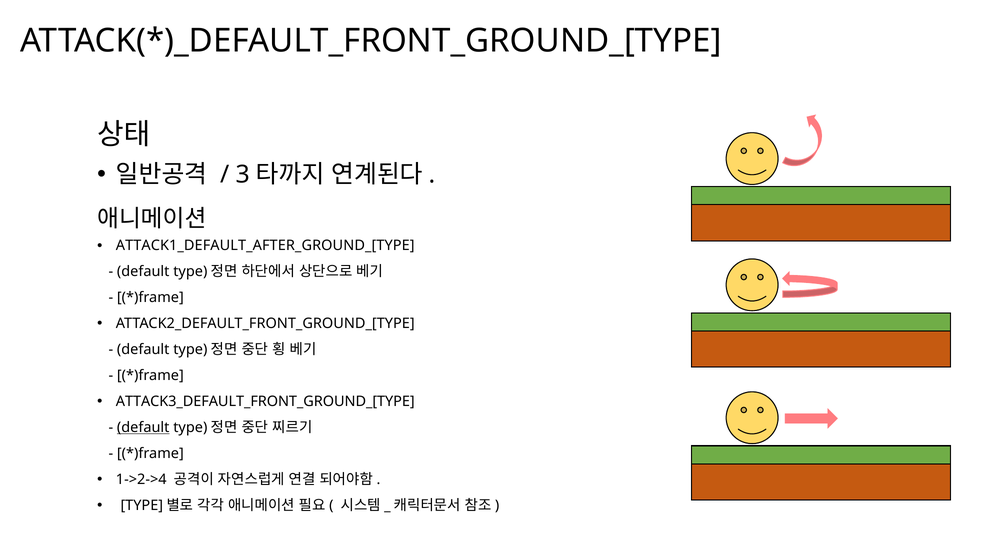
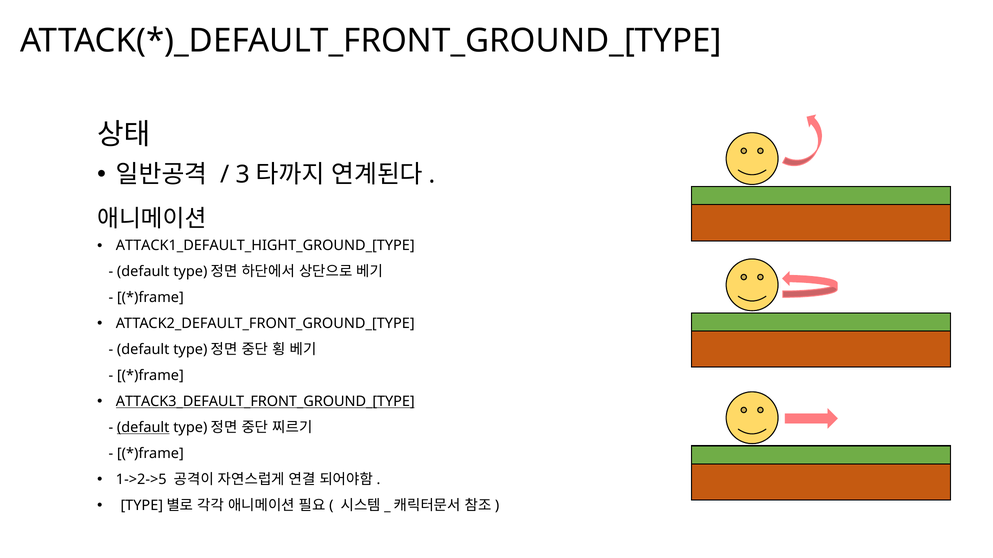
ATTACK1_DEFAULT_AFTER_GROUND_[TYPE: ATTACK1_DEFAULT_AFTER_GROUND_[TYPE -> ATTACK1_DEFAULT_HIGHT_GROUND_[TYPE
ATTACK3_DEFAULT_FRONT_GROUND_[TYPE underline: none -> present
1->2->4: 1->2->4 -> 1->2->5
